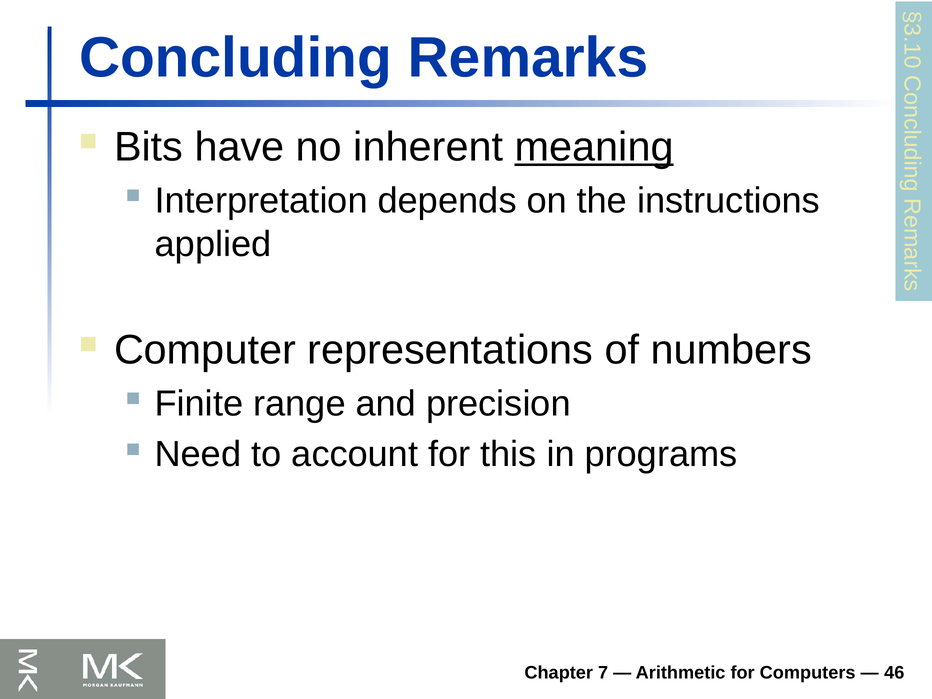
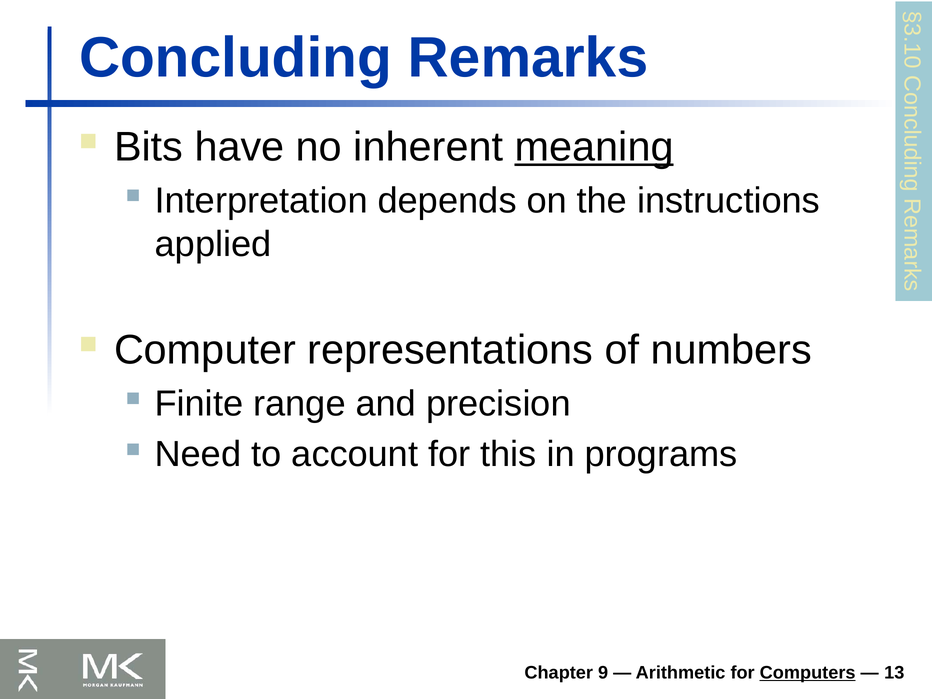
7: 7 -> 9
Computers underline: none -> present
46: 46 -> 13
